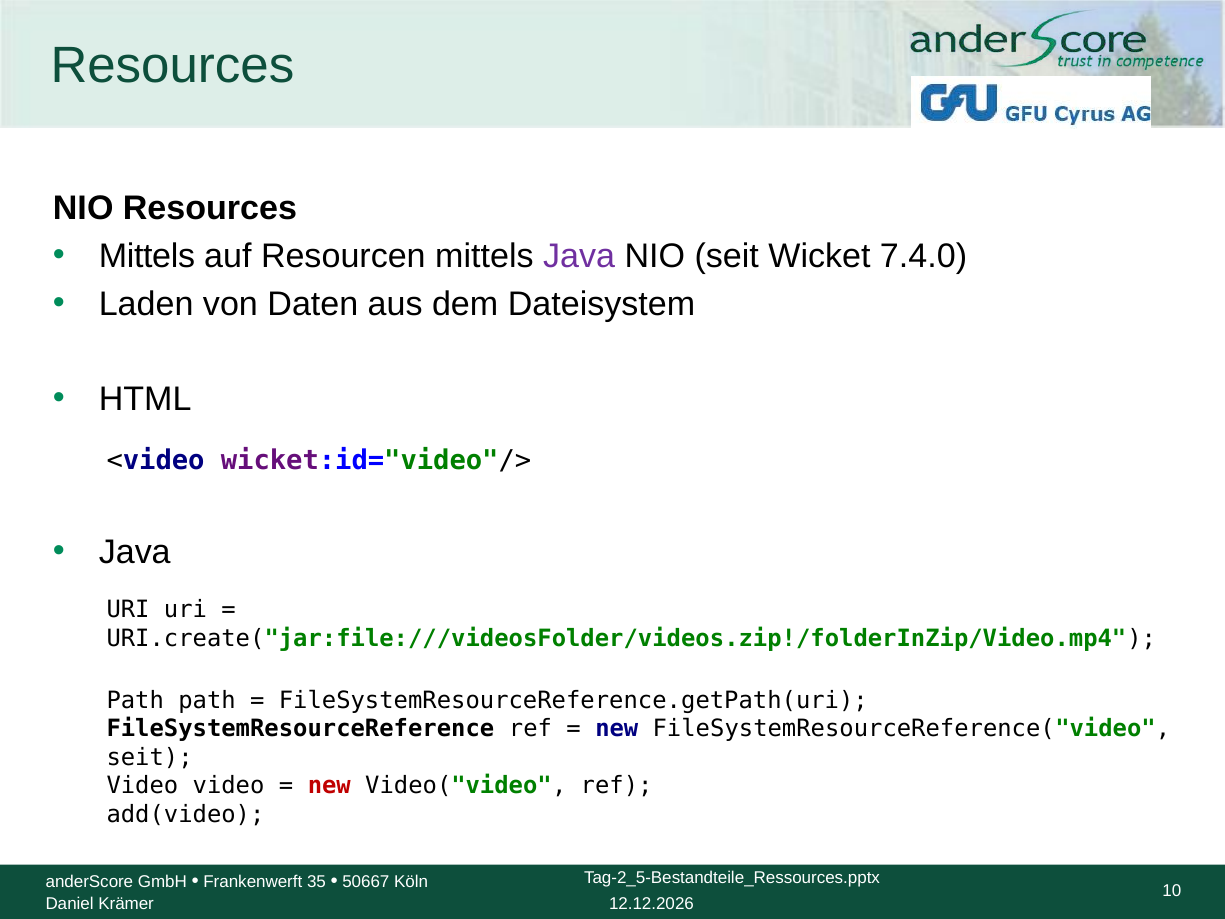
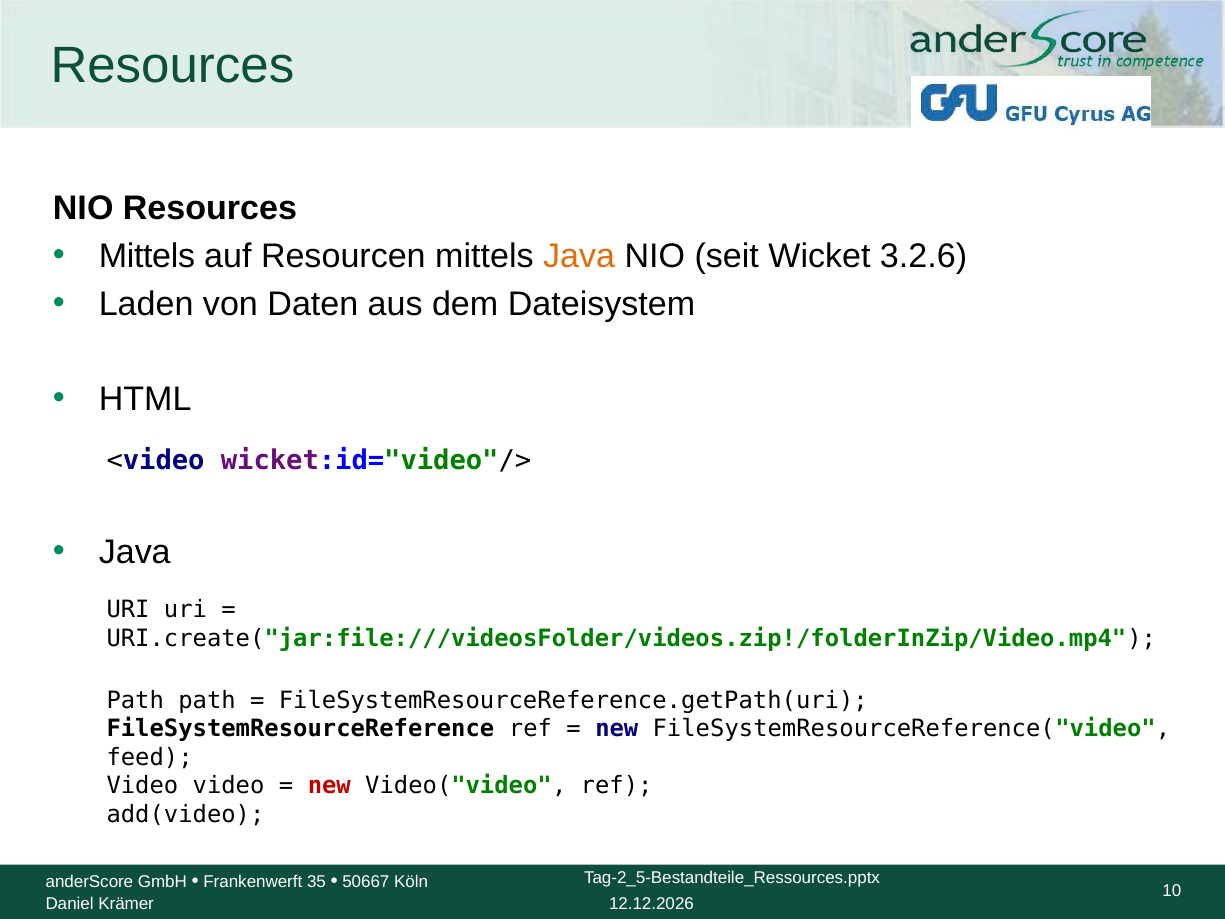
Java at (579, 256) colour: purple -> orange
7.4.0: 7.4.0 -> 3.2.6
seit at (150, 757): seit -> feed
